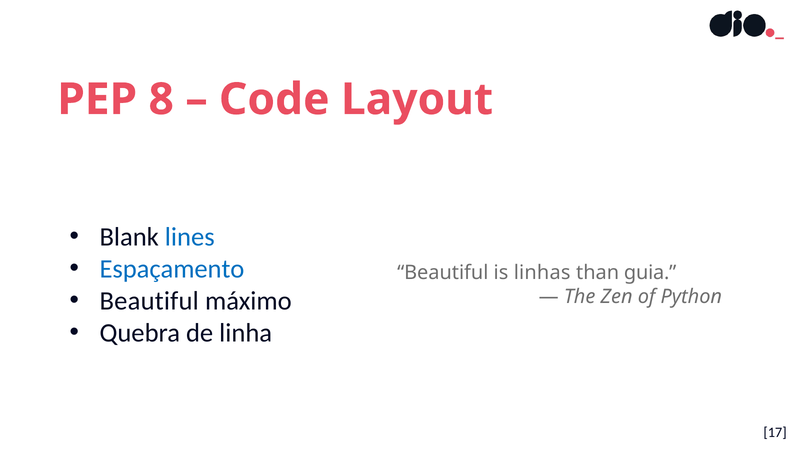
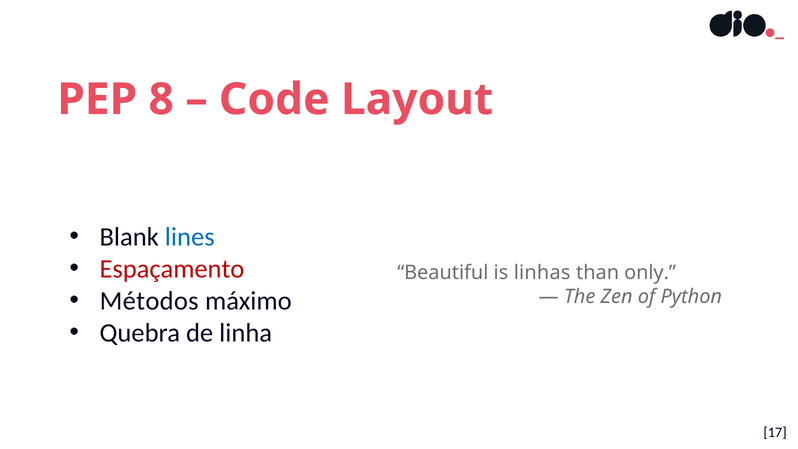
Espaçamento colour: blue -> red
guia: guia -> only
Beautiful at (149, 301): Beautiful -> Métodos
